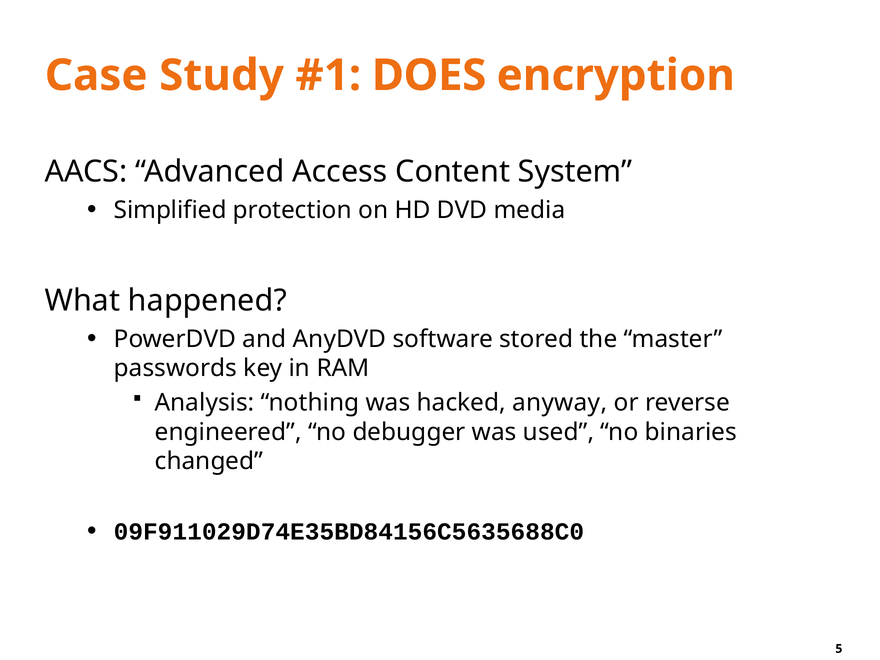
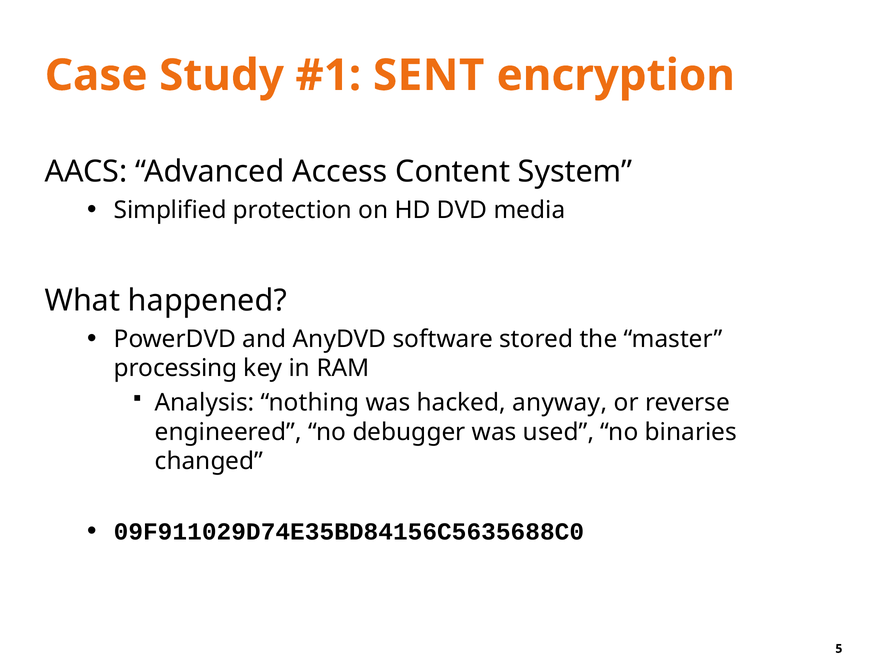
DOES: DOES -> SENT
passwords: passwords -> processing
